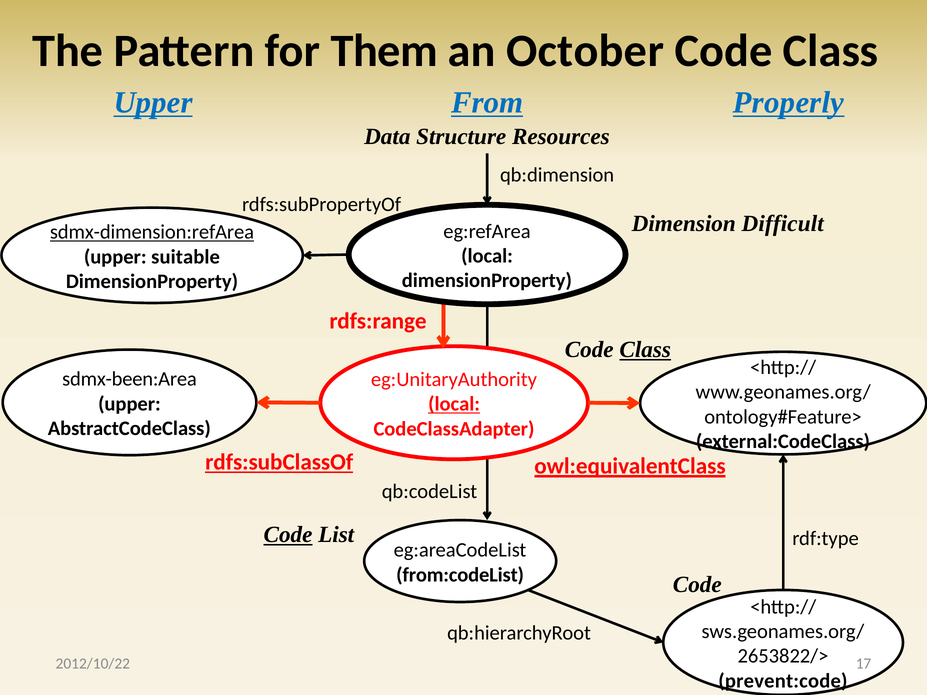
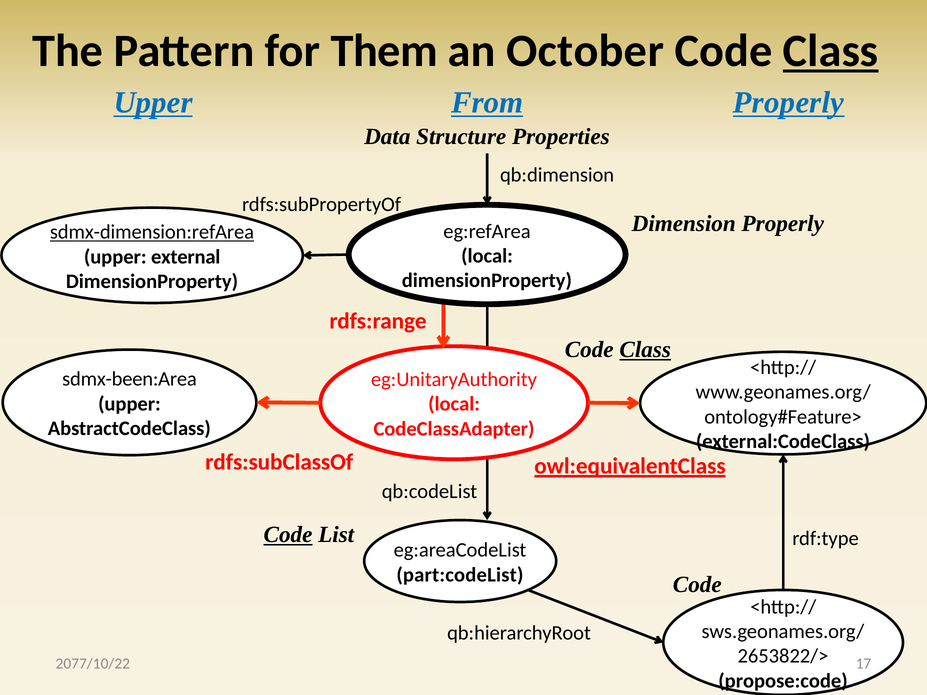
Class at (831, 51) underline: none -> present
Resources: Resources -> Properties
Dimension Difficult: Difficult -> Properly
suitable: suitable -> external
local at (454, 404) underline: present -> none
rdfs:subClassOf underline: present -> none
from:codeList: from:codeList -> part:codeList
2012/10/22: 2012/10/22 -> 2077/10/22
prevent:code: prevent:code -> propose:code
